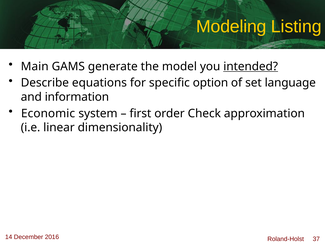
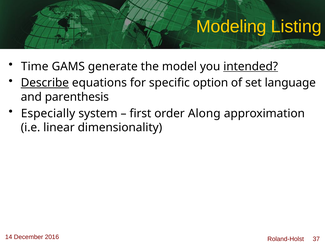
Main: Main -> Time
Describe underline: none -> present
information: information -> parenthesis
Economic: Economic -> Especially
Check: Check -> Along
